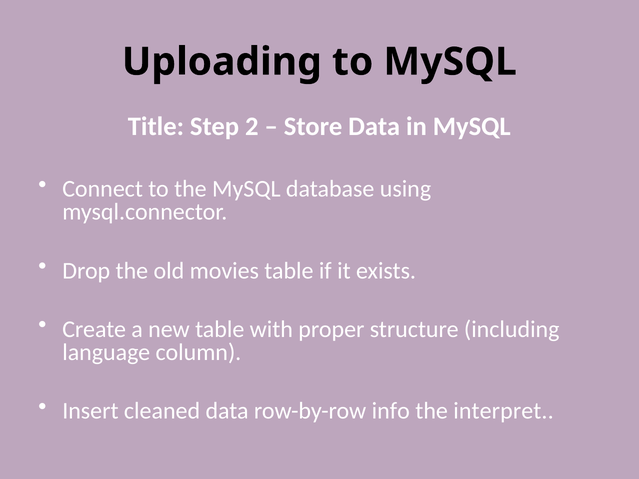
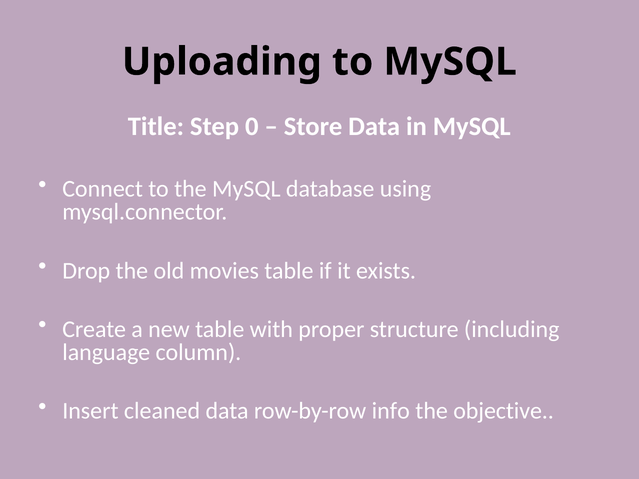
2: 2 -> 0
interpret: interpret -> objective
